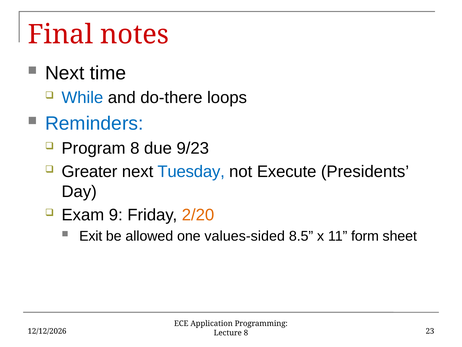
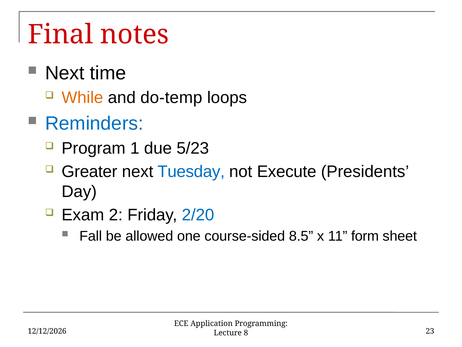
While colour: blue -> orange
do-there: do-there -> do-temp
Program 8: 8 -> 1
9/23: 9/23 -> 5/23
9: 9 -> 2
2/20 colour: orange -> blue
Exit: Exit -> Fall
values-sided: values-sided -> course-sided
